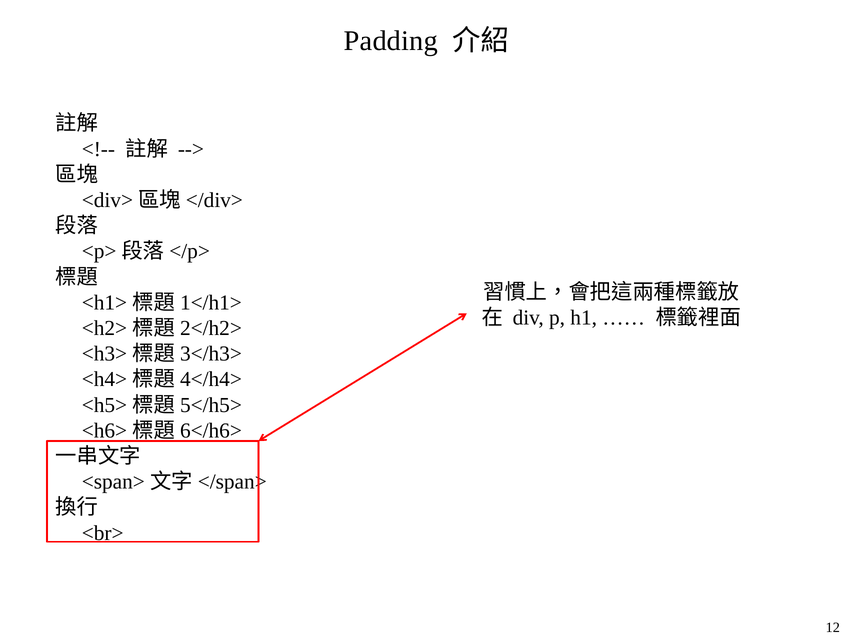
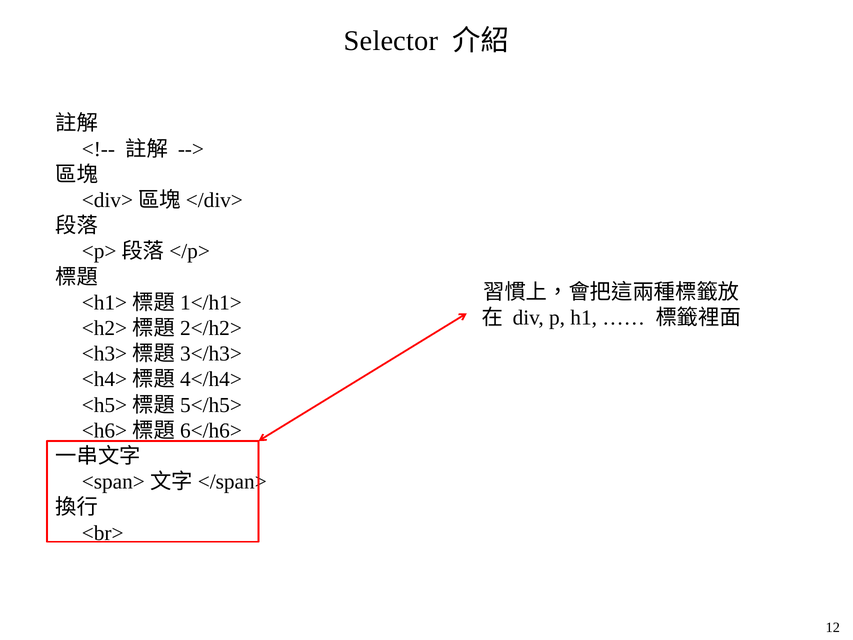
Padding: Padding -> Selector
